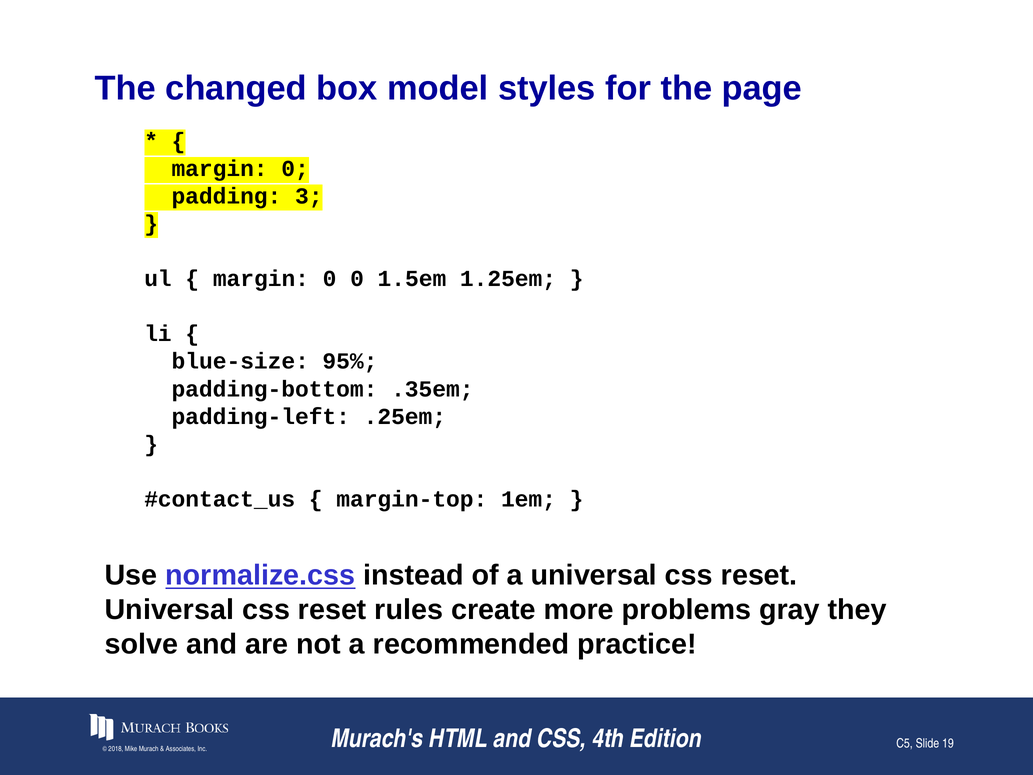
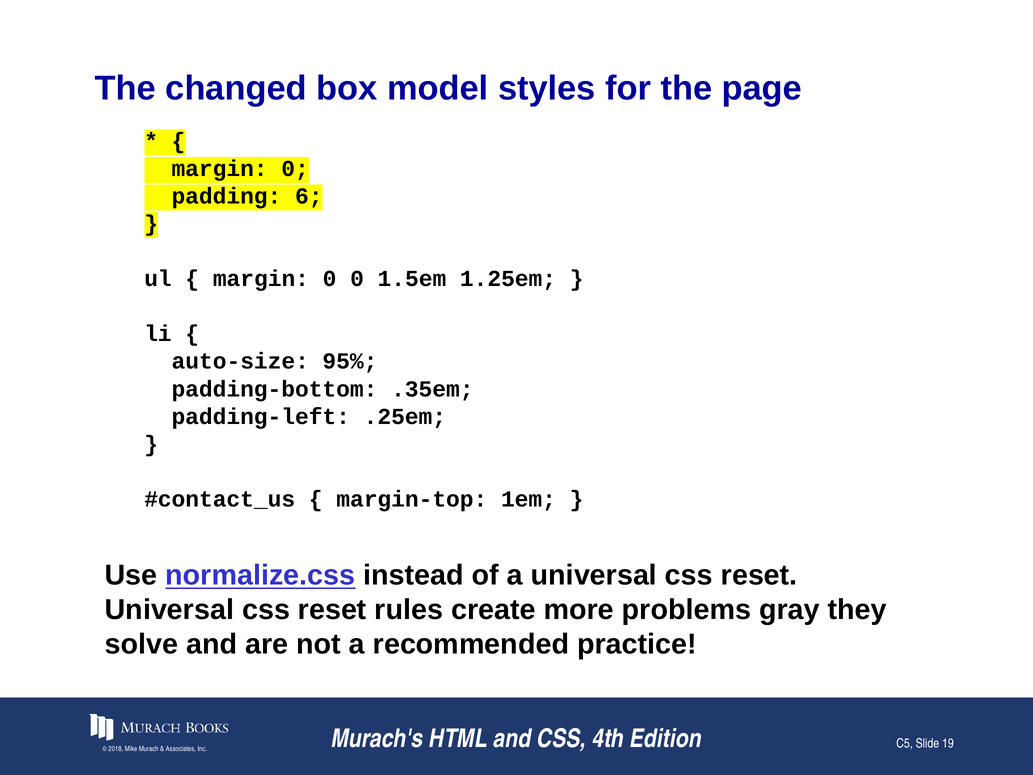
3: 3 -> 6
blue-size: blue-size -> auto-size
